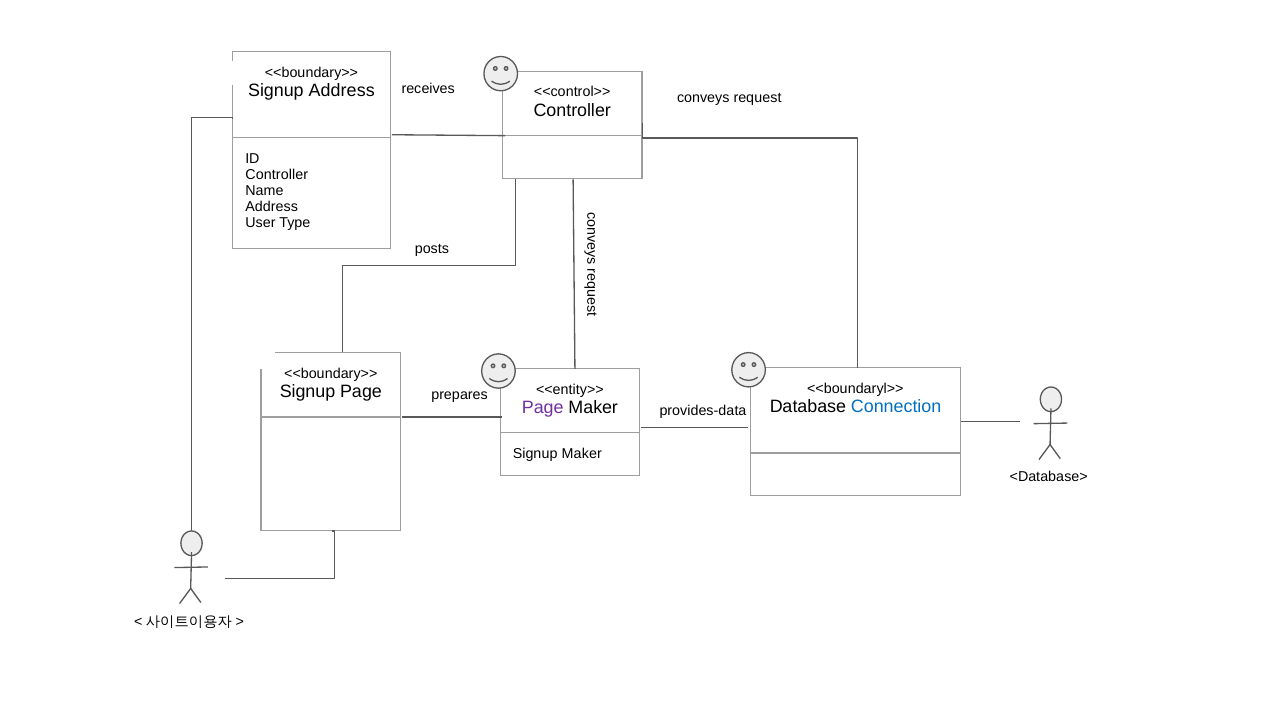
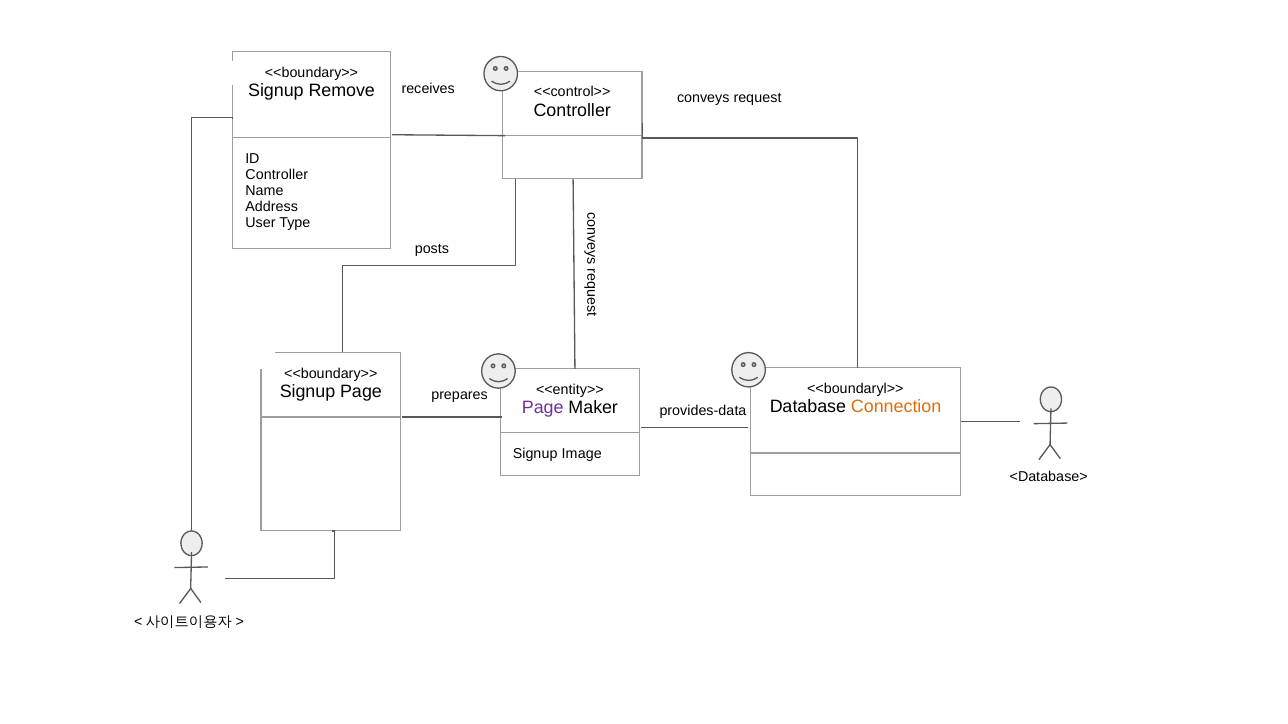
Signup Address: Address -> Remove
Connection colour: blue -> orange
Signup Maker: Maker -> Image
